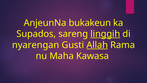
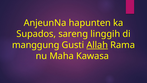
bukakeun: bukakeun -> hapunten
linggih underline: present -> none
nyarengan: nyarengan -> manggung
